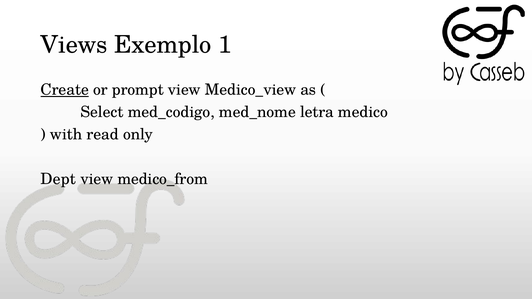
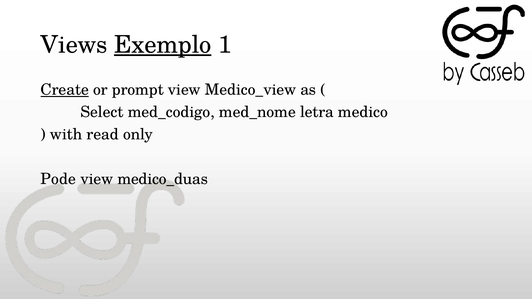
Exemplo underline: none -> present
Dept: Dept -> Pode
medico_from: medico_from -> medico_duas
